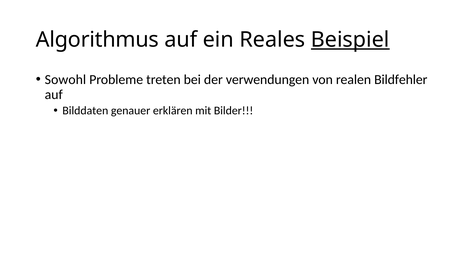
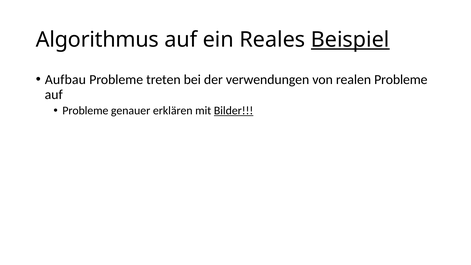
Sowohl: Sowohl -> Aufbau
realen Bildfehler: Bildfehler -> Probleme
Bilddaten at (85, 111): Bilddaten -> Probleme
Bilder underline: none -> present
